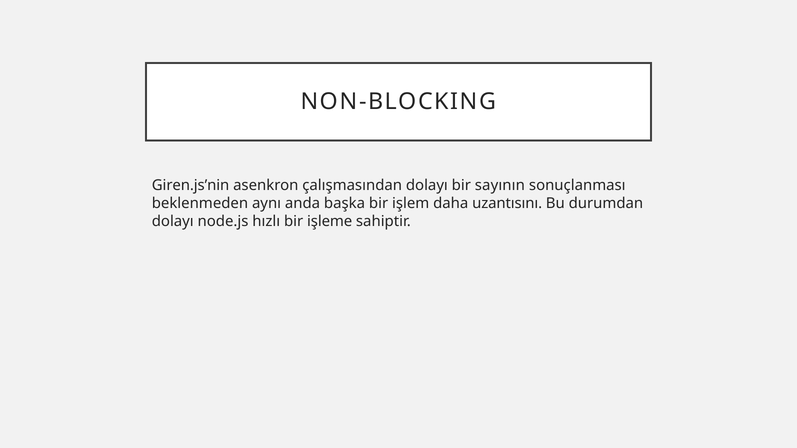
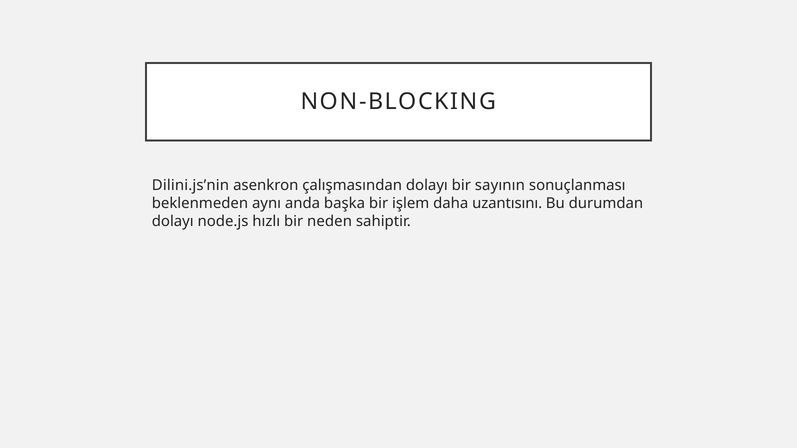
Giren.js’nin: Giren.js’nin -> Dilini.js’nin
işleme: işleme -> neden
